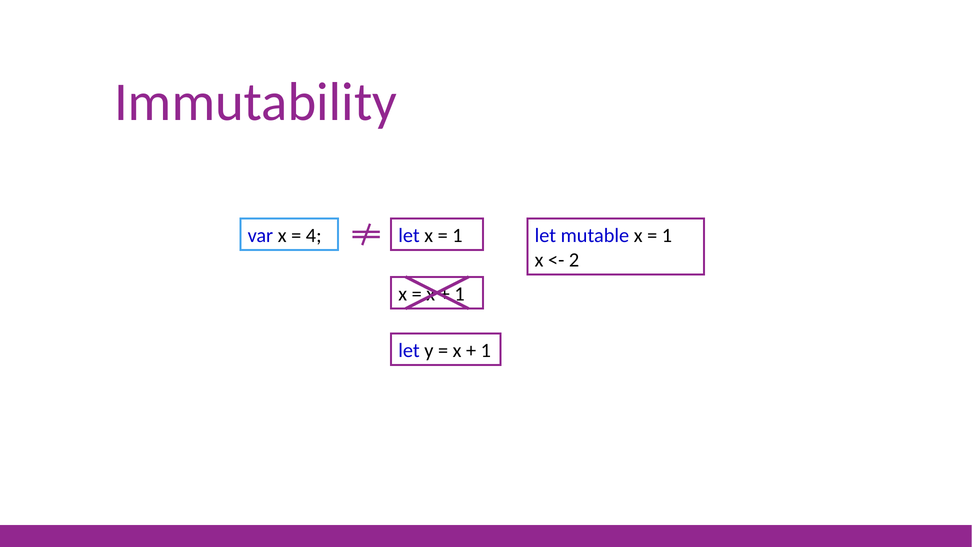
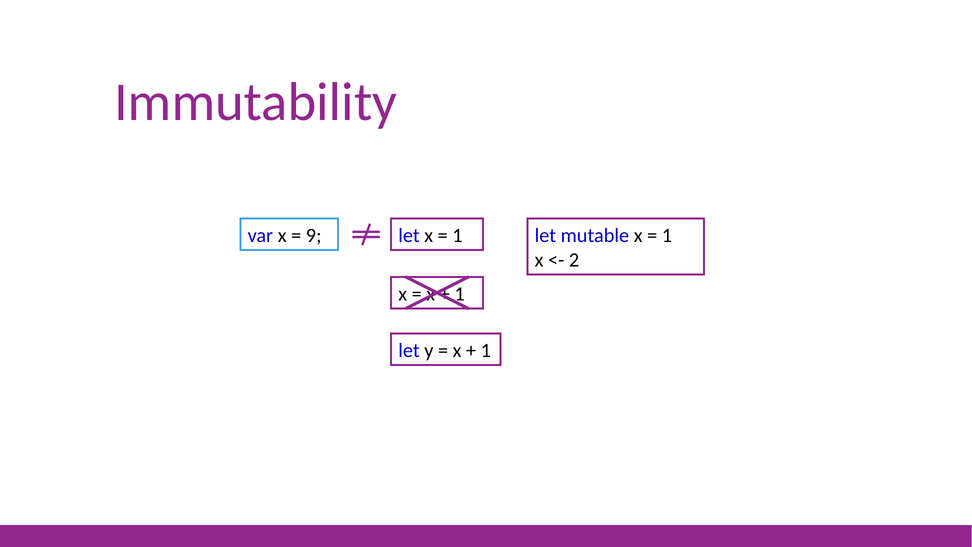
4: 4 -> 9
